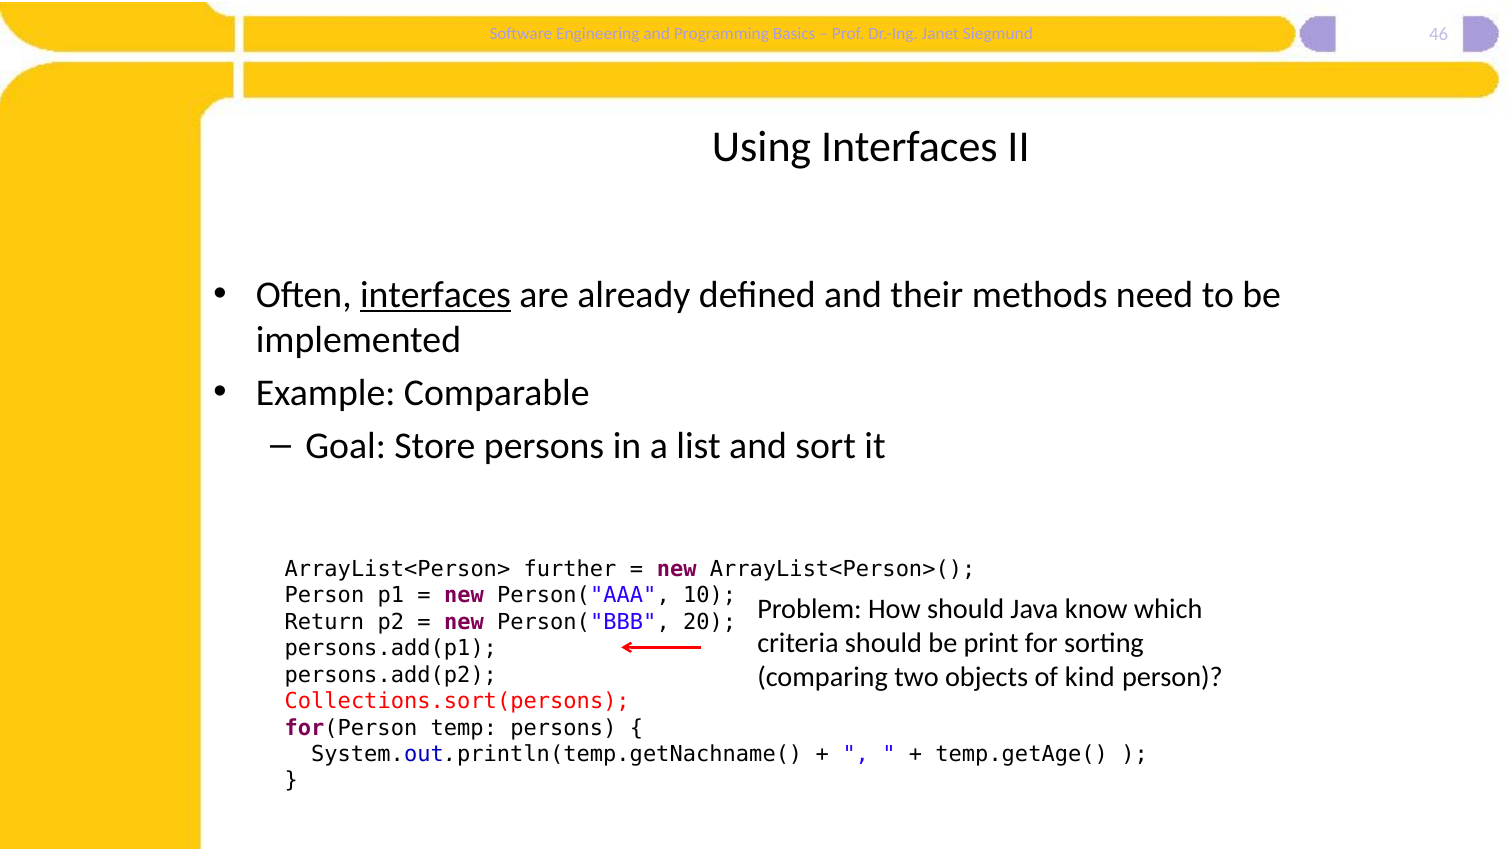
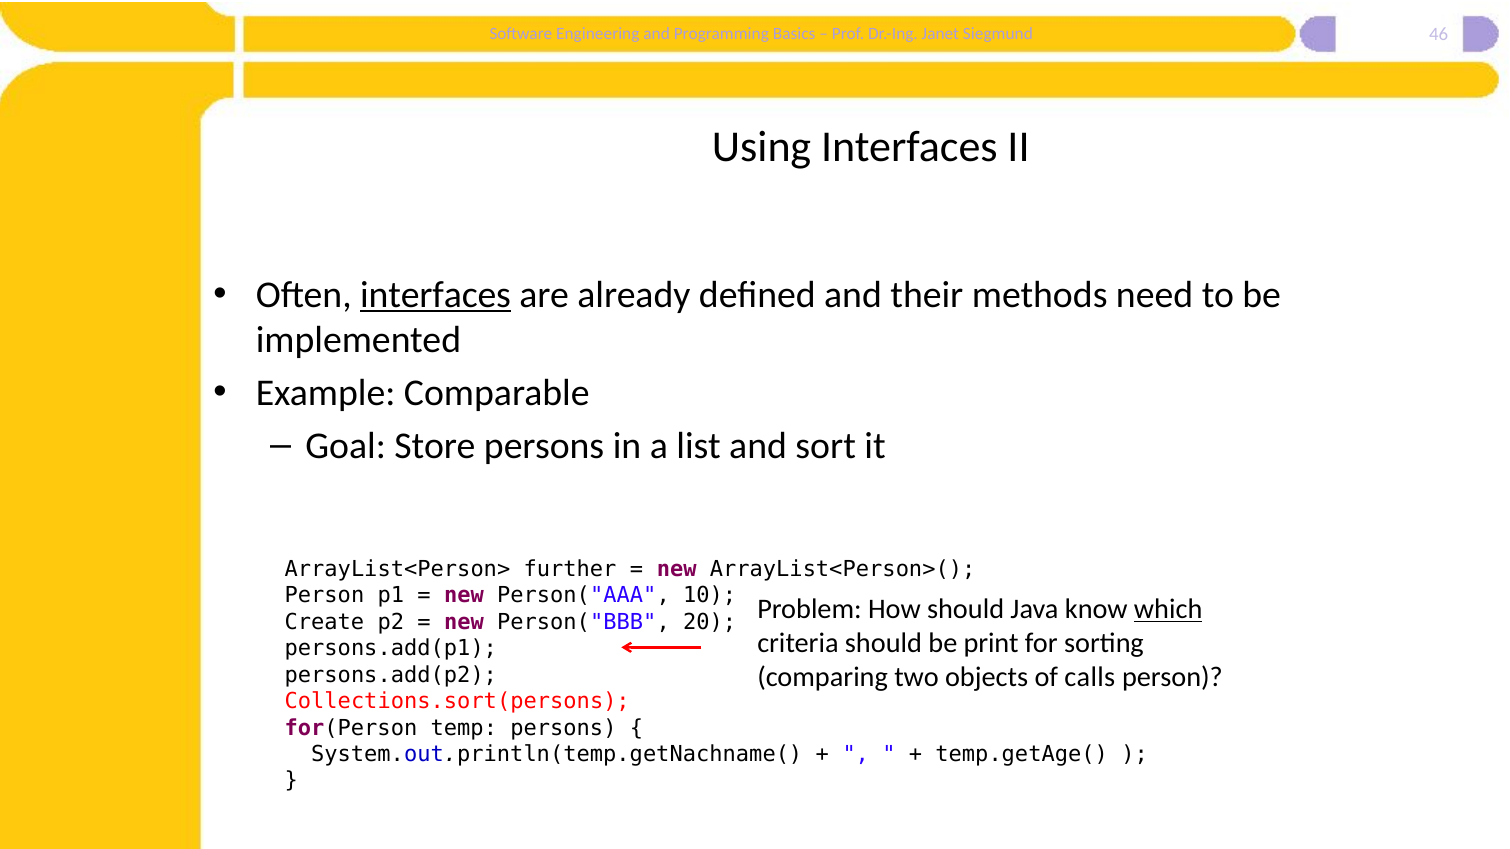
which underline: none -> present
Return: Return -> Create
kind: kind -> calls
